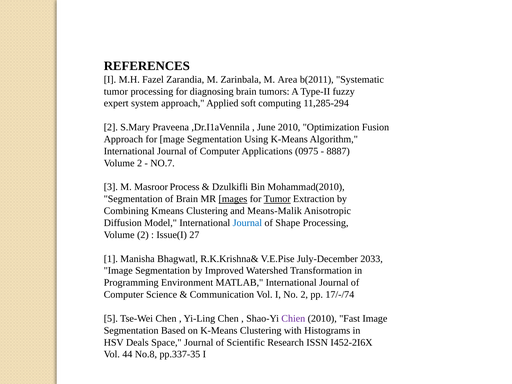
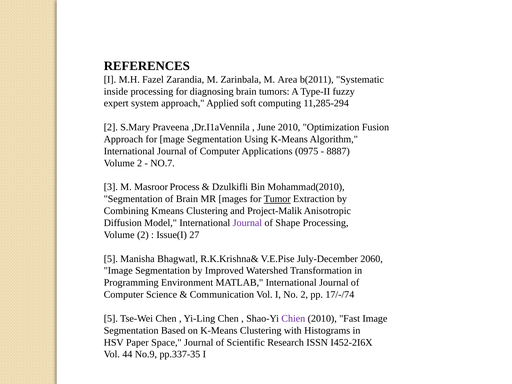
tumor at (116, 91): tumor -> inside
mages underline: present -> none
Means-Malik: Means-Malik -> Project-Malik
Journal at (247, 223) colour: blue -> purple
1 at (111, 259): 1 -> 5
2033: 2033 -> 2060
Deals: Deals -> Paper
No.8: No.8 -> No.9
